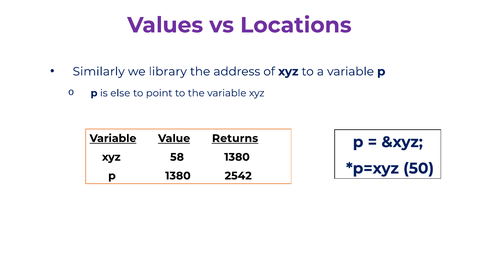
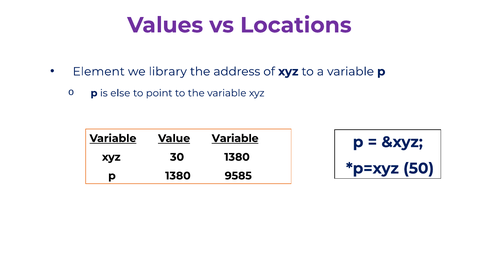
Similarly: Similarly -> Element
Value Returns: Returns -> Variable
58: 58 -> 30
2542: 2542 -> 9585
